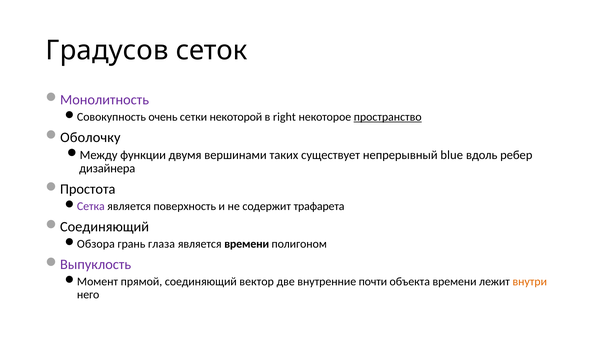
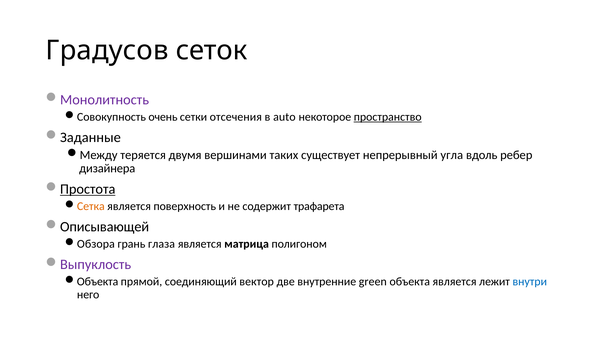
некоторой: некоторой -> отсечения
right: right -> auto
Оболочку: Оболочку -> Заданные
функции: функции -> теряется
blue: blue -> угла
Простота underline: none -> present
Сетка colour: purple -> orange
Соединяющий at (105, 226): Соединяющий -> Описывающей
является времени: времени -> матрица
Момент at (98, 281): Момент -> Объекта
почти: почти -> green
объекта времени: времени -> является
внутри colour: orange -> blue
